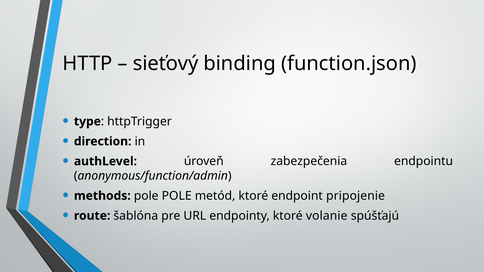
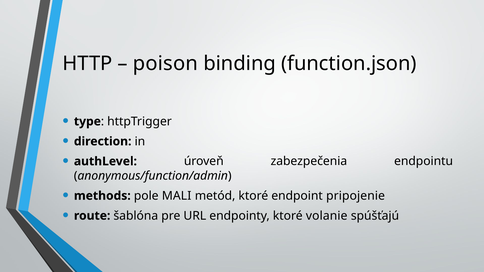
sieťový: sieťový -> poison
pole POLE: POLE -> MALI
